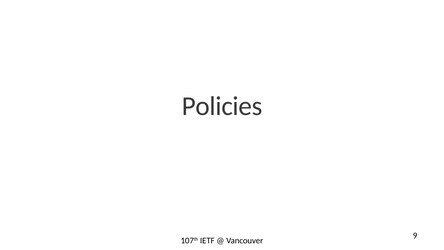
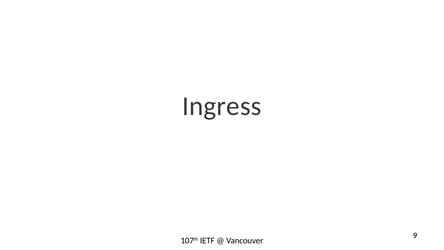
Policies: Policies -> Ingress
